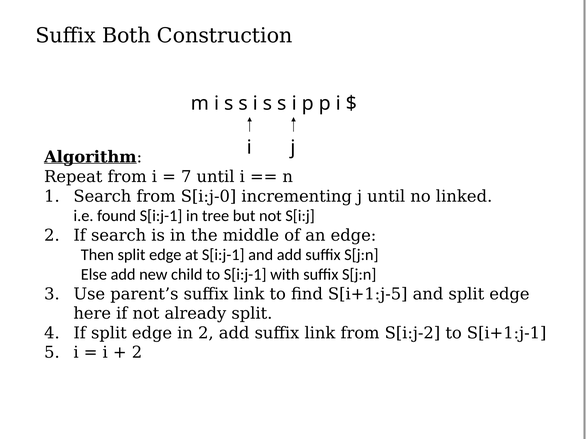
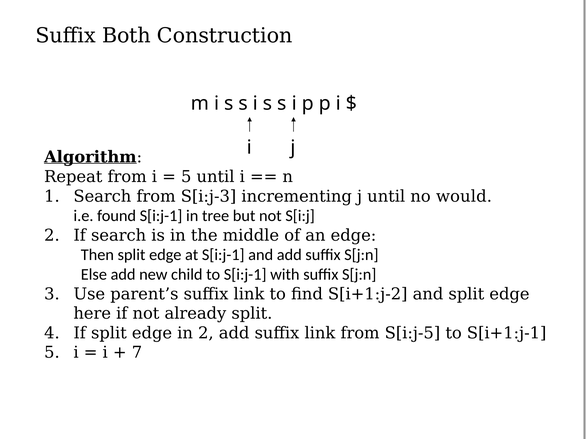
7 at (186, 177): 7 -> 5
S[i:j-0: S[i:j-0 -> S[i:j-3
linked: linked -> would
S[i+1:j-5: S[i+1:j-5 -> S[i+1:j-2
S[i:j-2: S[i:j-2 -> S[i:j-5
2 at (137, 353): 2 -> 7
